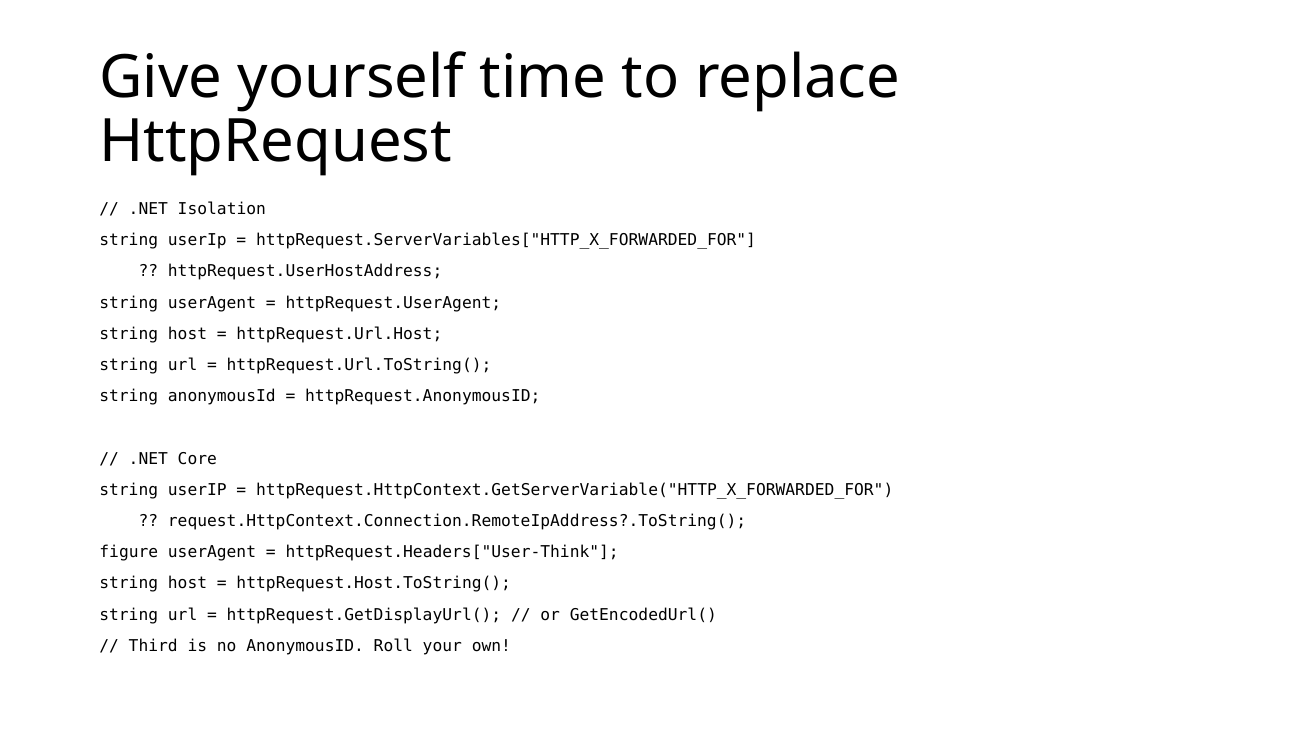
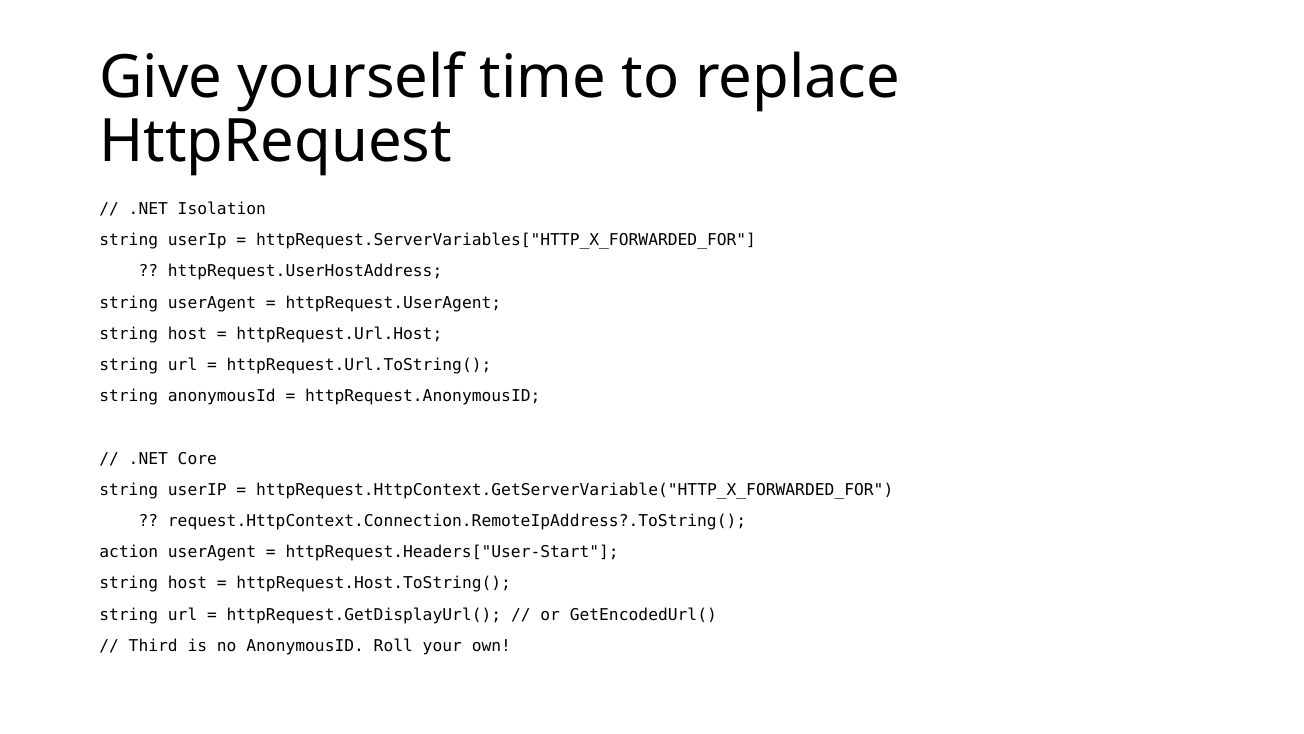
figure: figure -> action
httpRequest.Headers["User-Think: httpRequest.Headers["User-Think -> httpRequest.Headers["User-Start
